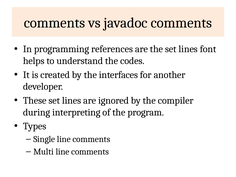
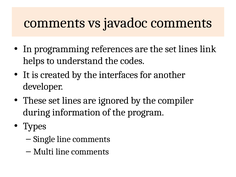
font: font -> link
interpreting: interpreting -> information
